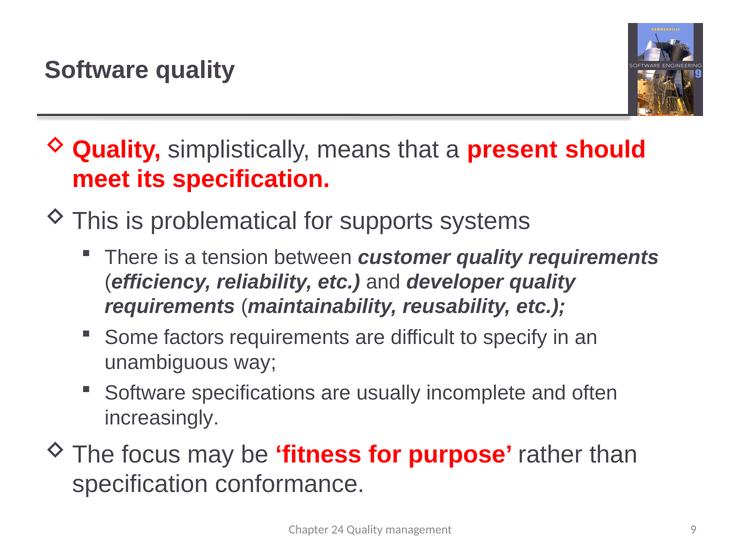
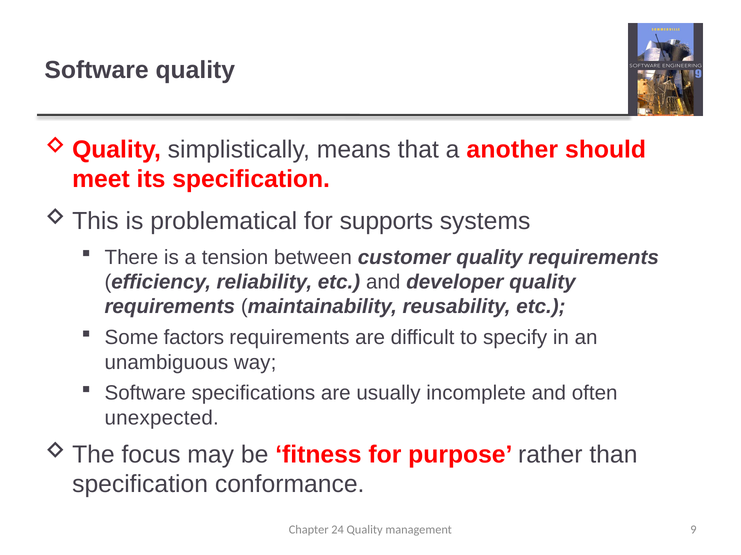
present: present -> another
increasingly: increasingly -> unexpected
